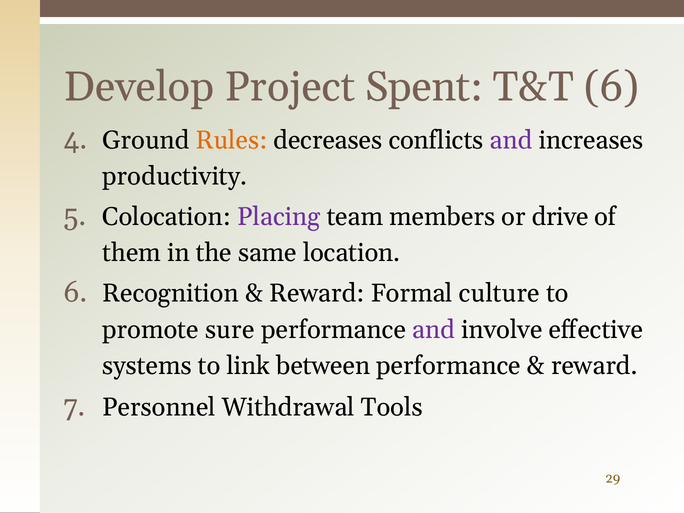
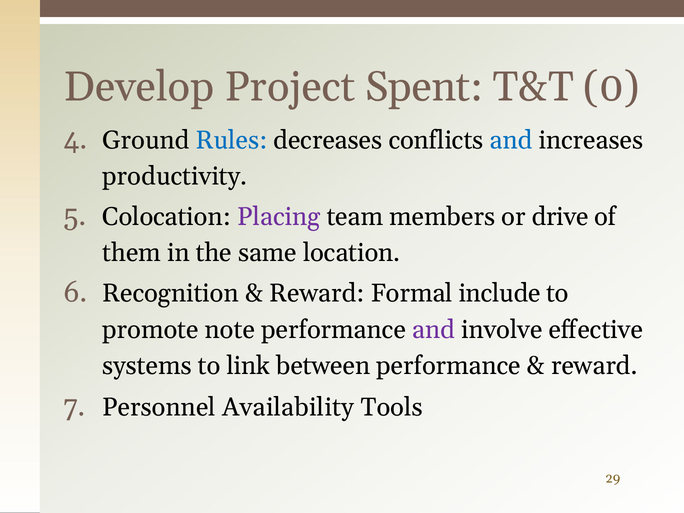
T&T 6: 6 -> 0
Rules colour: orange -> blue
and at (511, 140) colour: purple -> blue
culture: culture -> include
sure: sure -> note
Withdrawal: Withdrawal -> Availability
